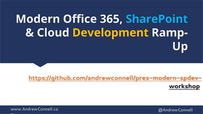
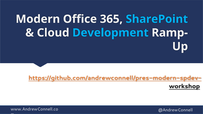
Development colour: yellow -> light blue
